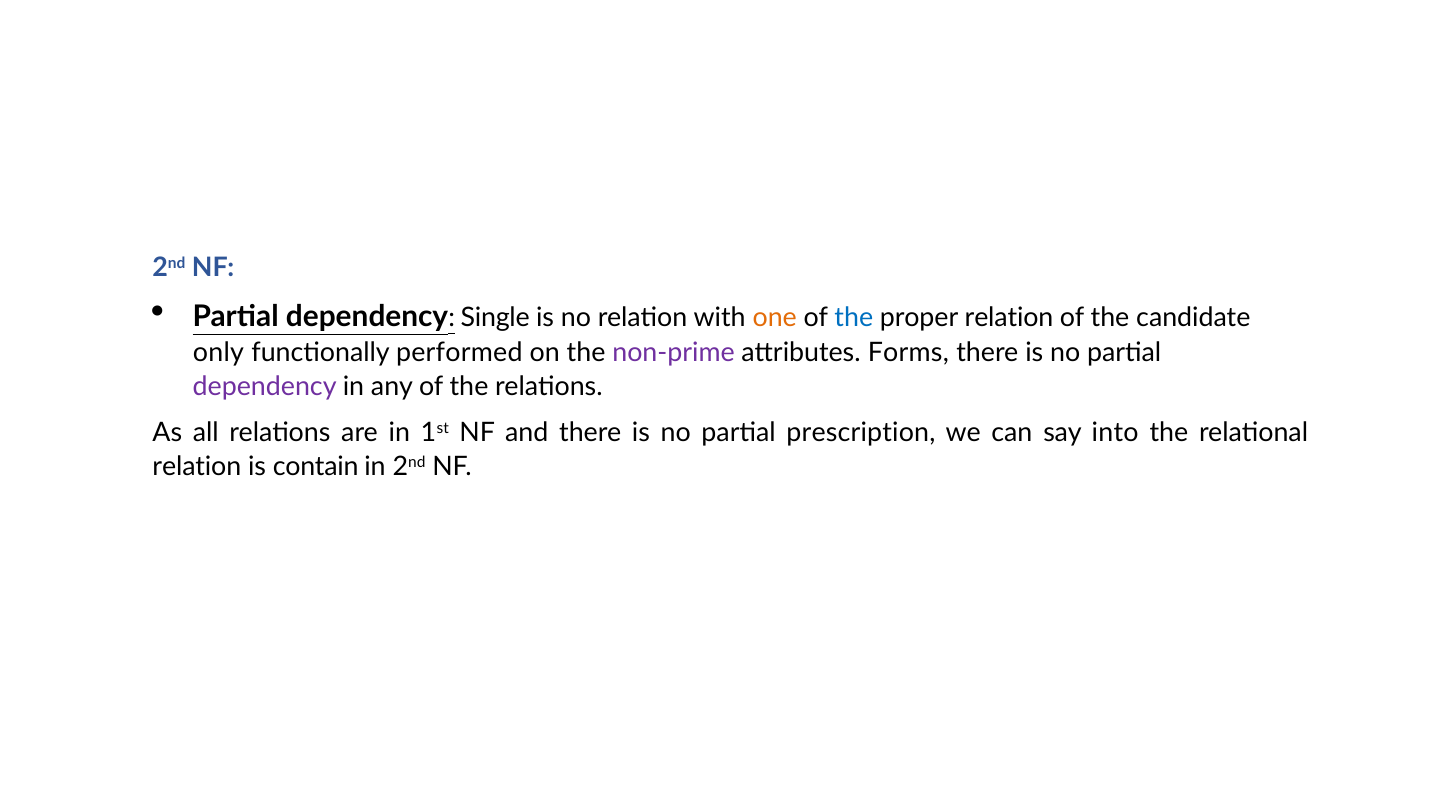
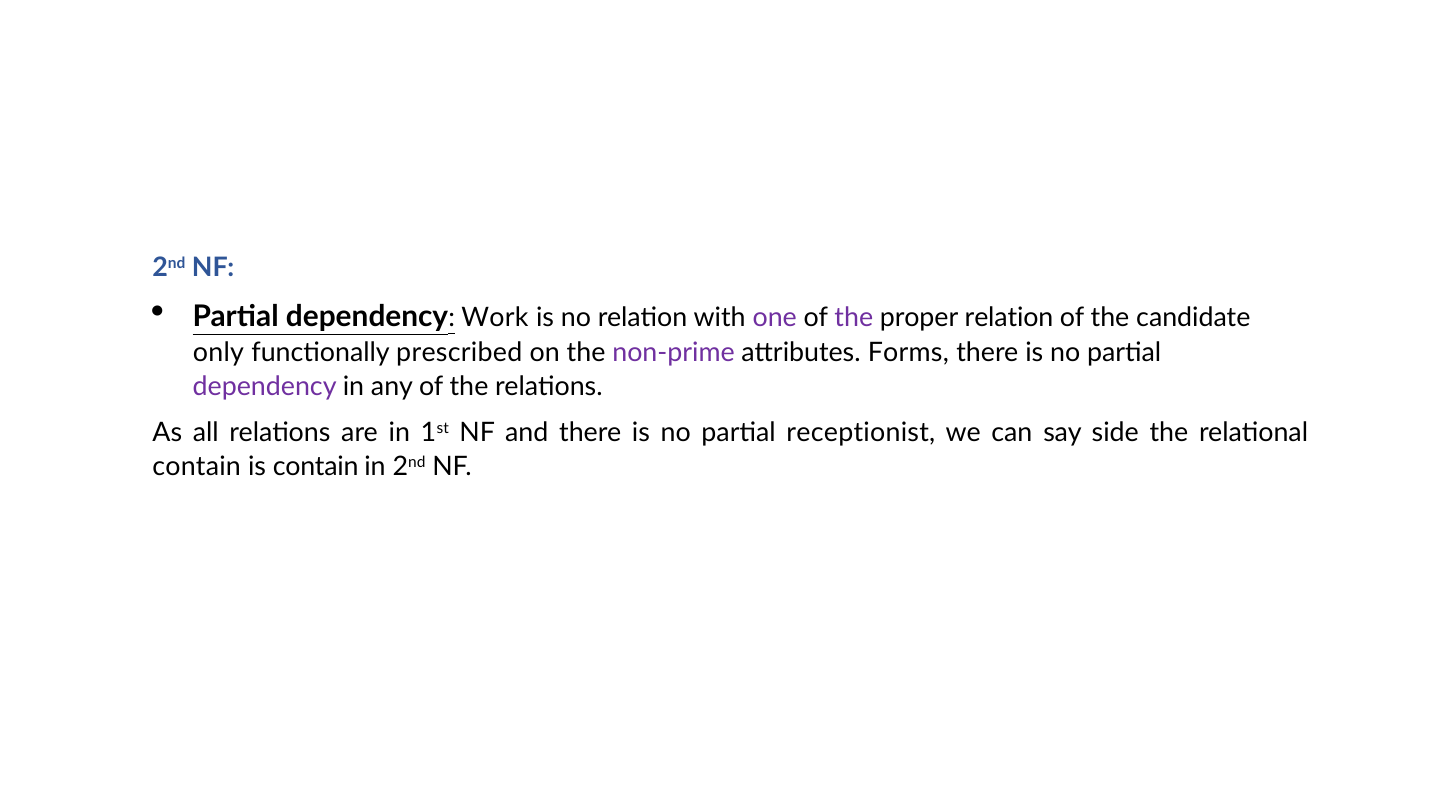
Single: Single -> Work
one colour: orange -> purple
the at (854, 318) colour: blue -> purple
performed: performed -> prescribed
prescription: prescription -> receptionist
into: into -> side
relation at (197, 467): relation -> contain
